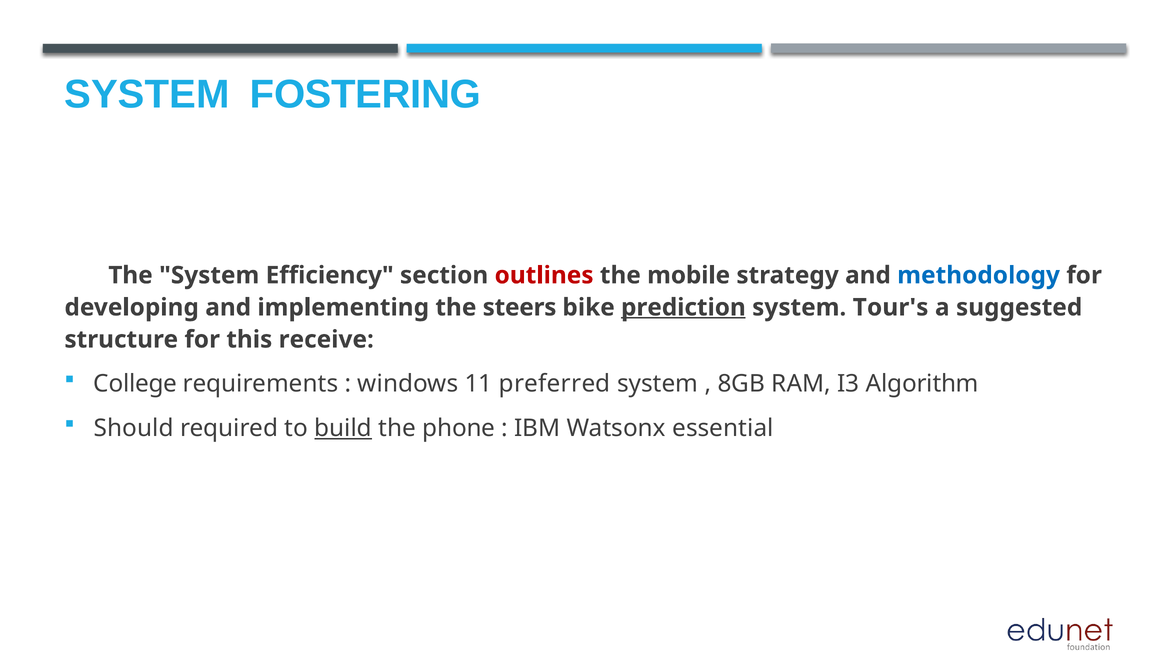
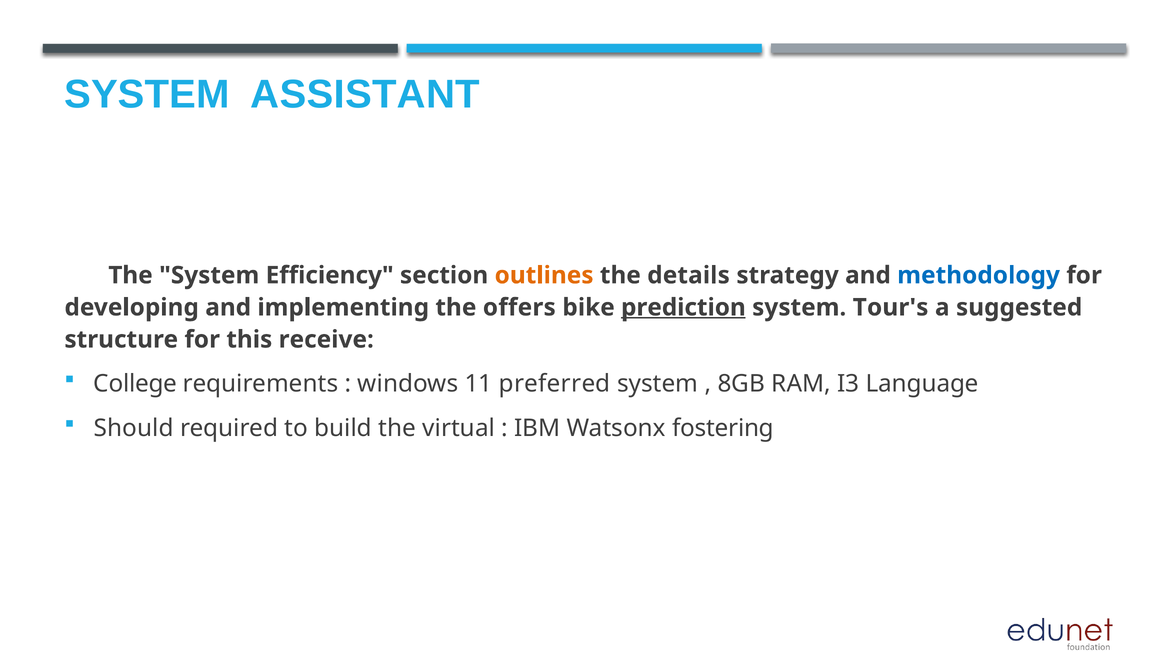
FOSTERING: FOSTERING -> ASSISTANT
outlines colour: red -> orange
mobile: mobile -> details
steers: steers -> offers
Algorithm: Algorithm -> Language
build underline: present -> none
phone: phone -> virtual
essential: essential -> fostering
